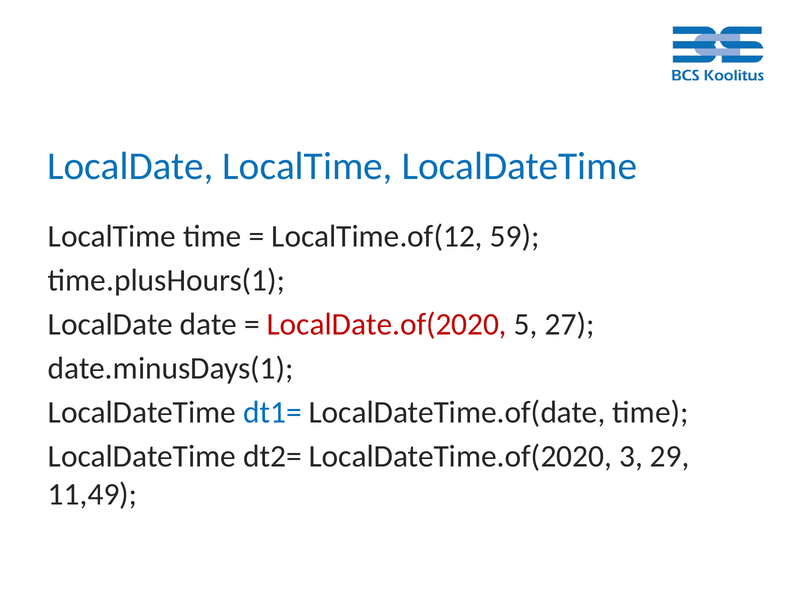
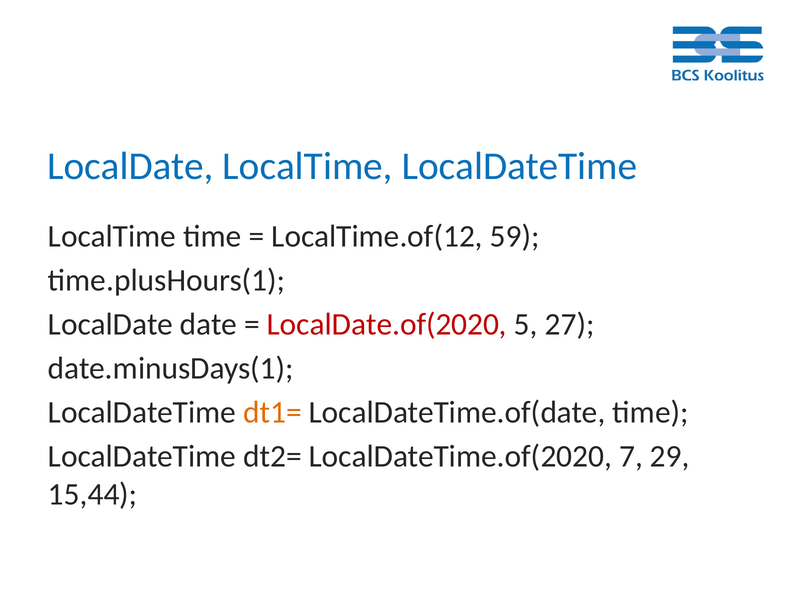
dt1= colour: blue -> orange
3: 3 -> 7
11,49: 11,49 -> 15,44
